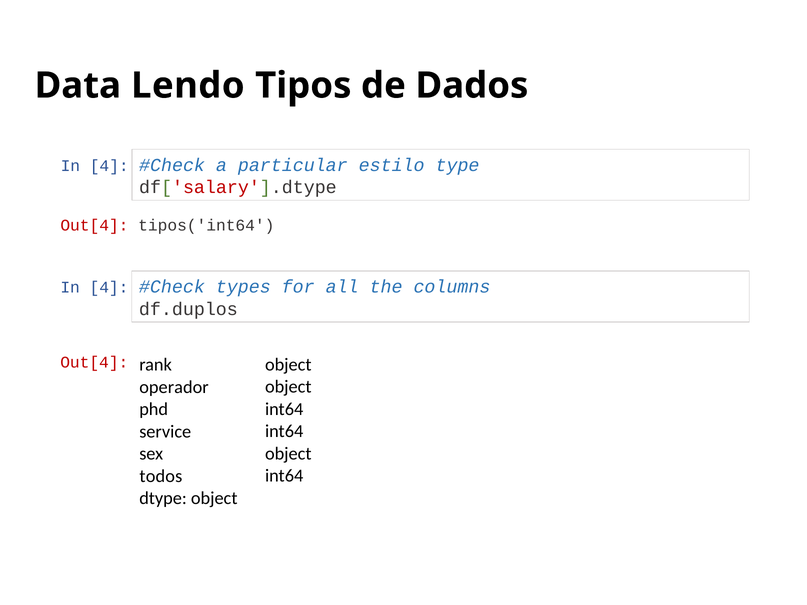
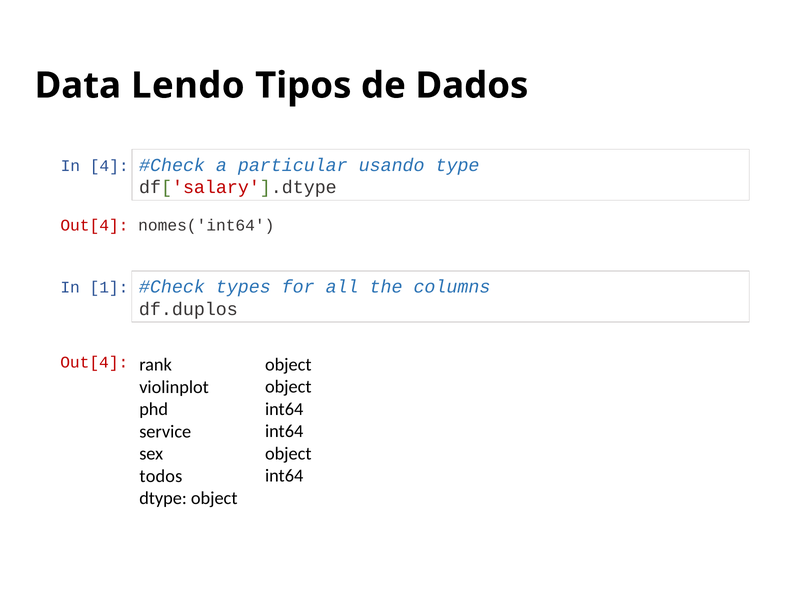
estilo: estilo -> usando
tipos('int64: tipos('int64 -> nomes('int64
4 at (109, 288): 4 -> 1
operador: operador -> violinplot
